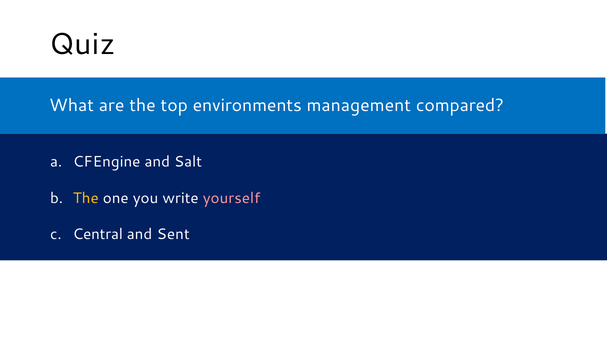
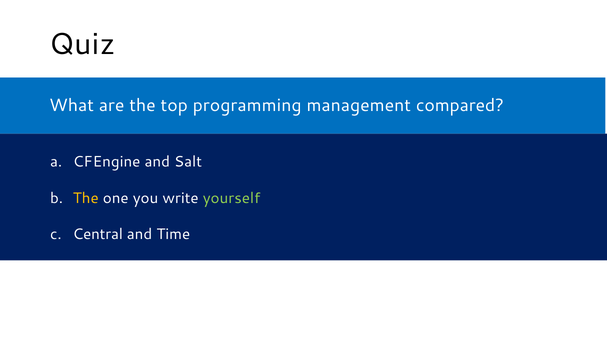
environments: environments -> programming
yourself colour: pink -> light green
Sent: Sent -> Time
